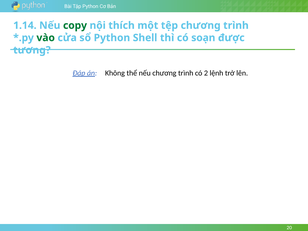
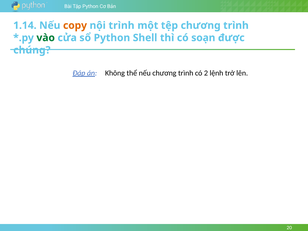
copy colour: green -> orange
nội thích: thích -> trình
tương: tương -> chúng
